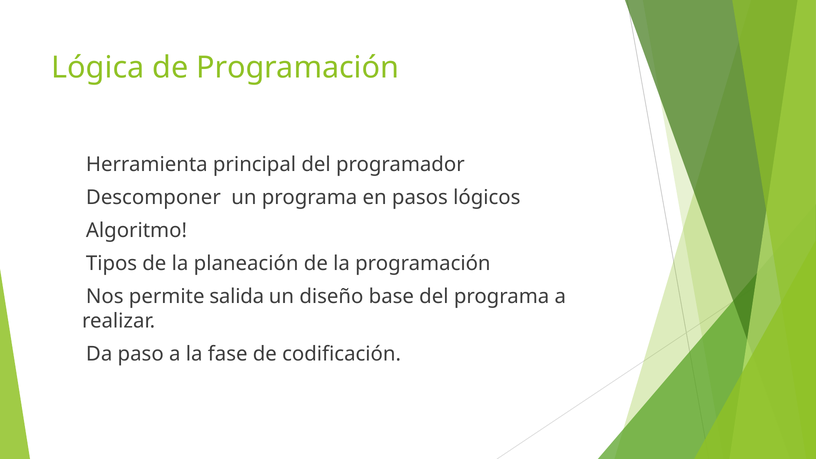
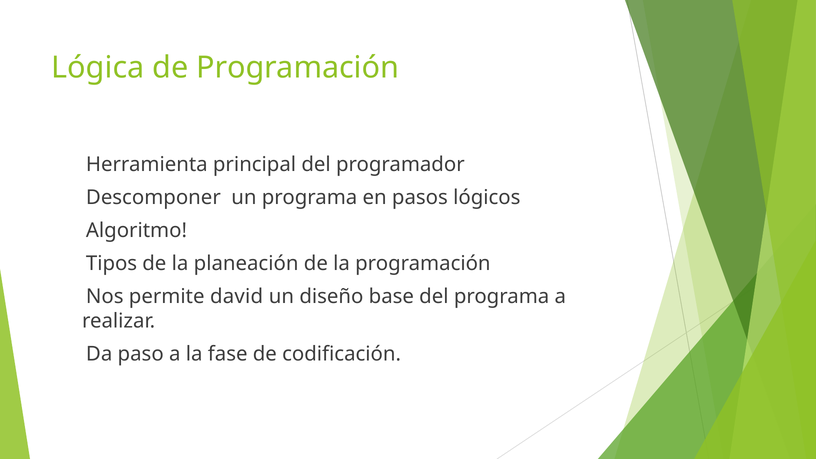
salida: salida -> david
